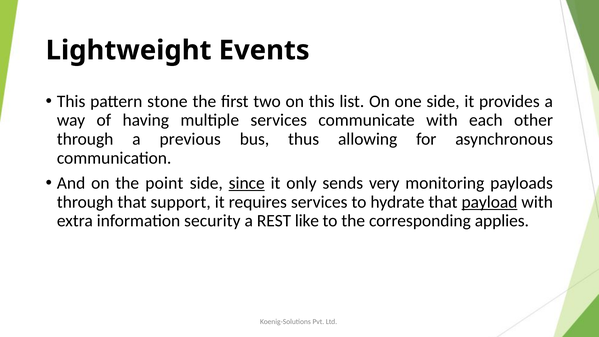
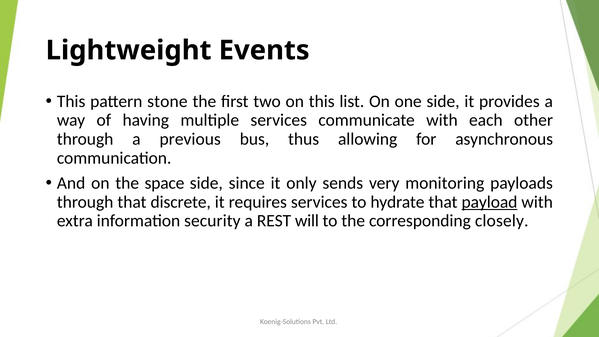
point: point -> space
since underline: present -> none
support: support -> discrete
like: like -> will
applies: applies -> closely
